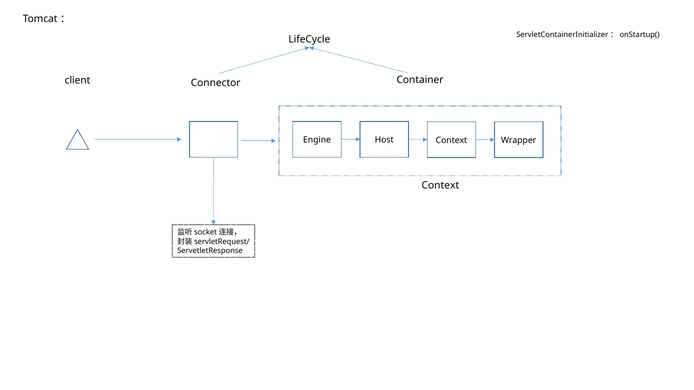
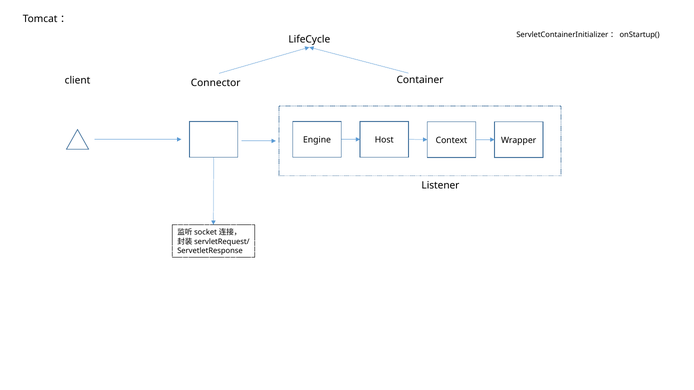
Context at (440, 186): Context -> Listener
